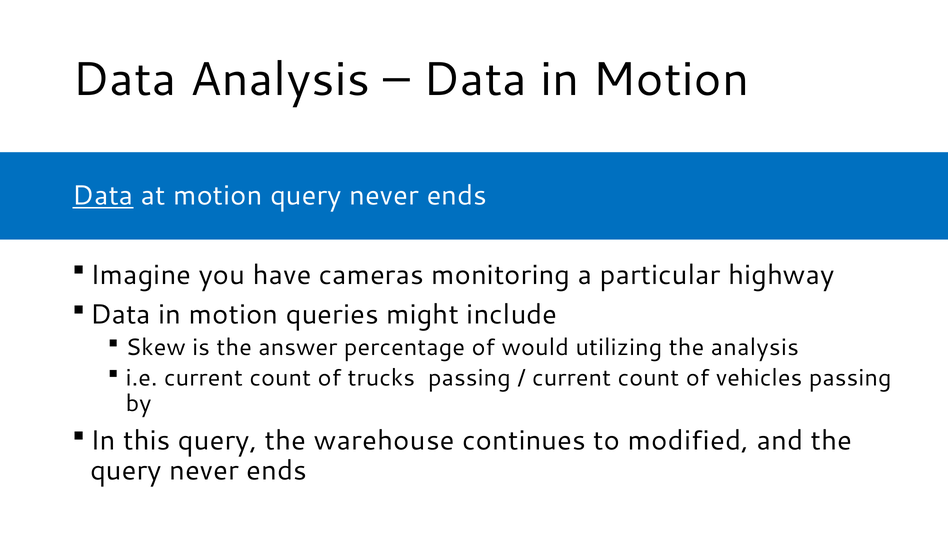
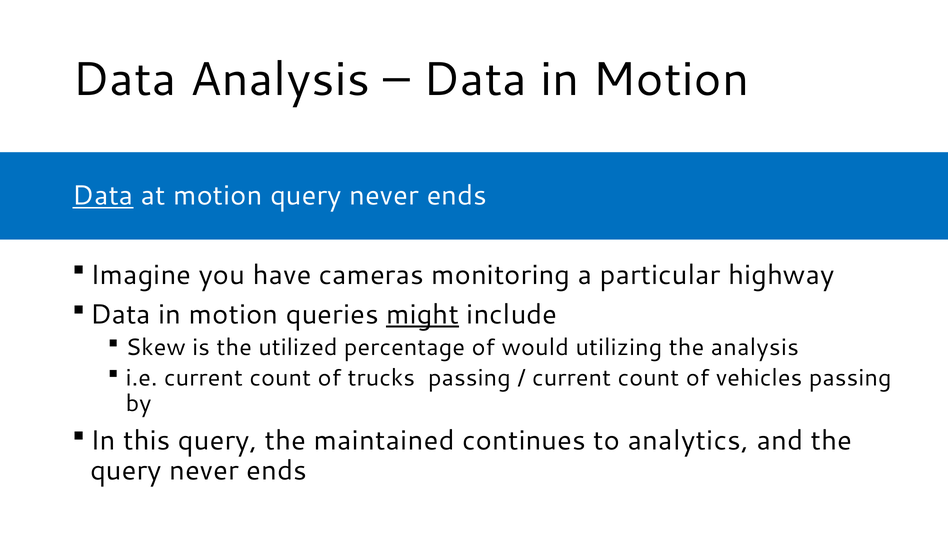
might underline: none -> present
answer: answer -> utilized
warehouse: warehouse -> maintained
modified: modified -> analytics
